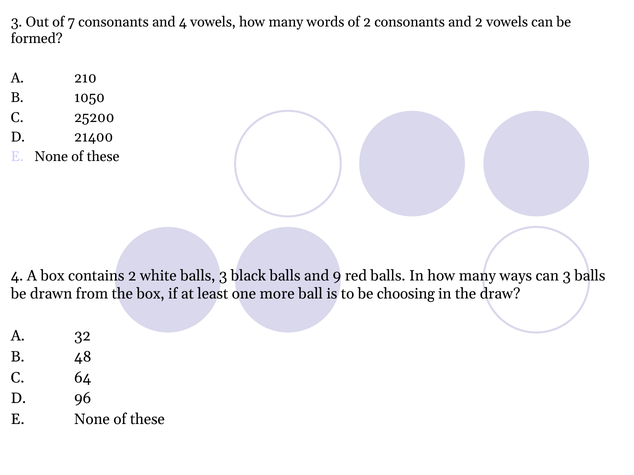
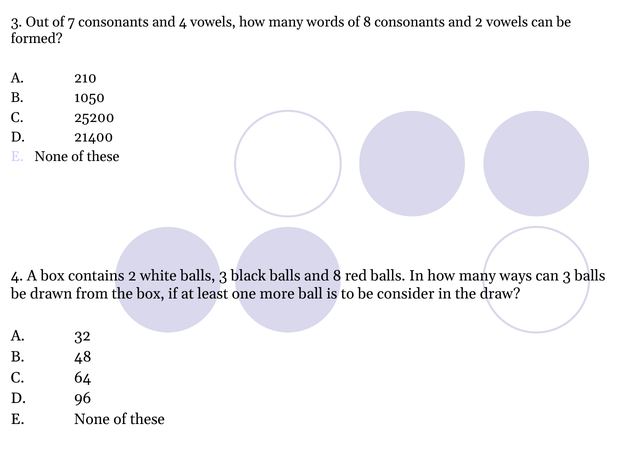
of 2: 2 -> 8
and 9: 9 -> 8
choosing: choosing -> consider
